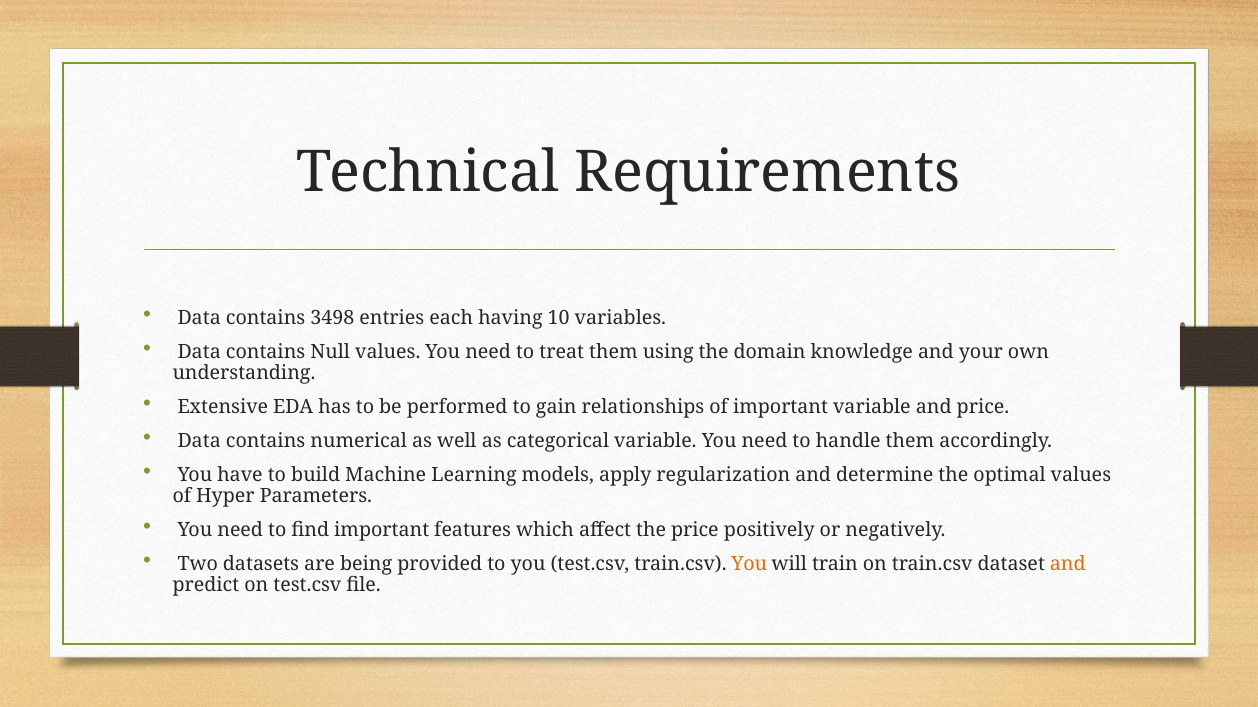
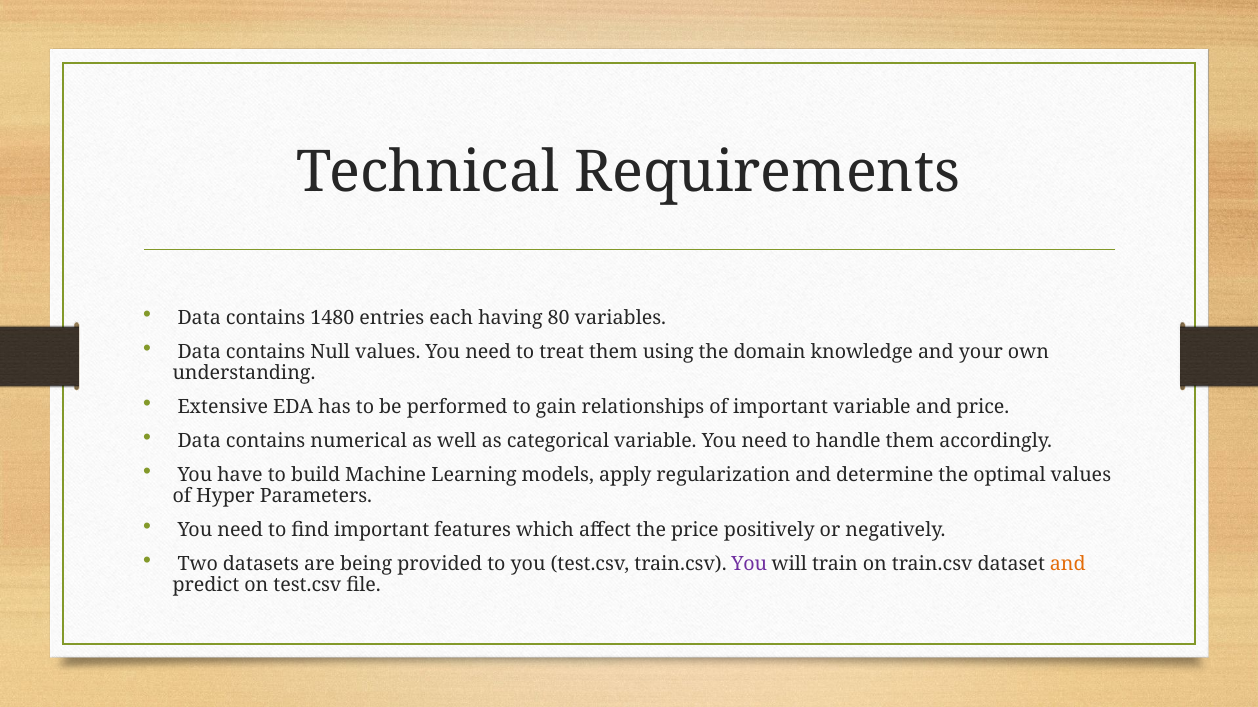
3498: 3498 -> 1480
10: 10 -> 80
You at (749, 564) colour: orange -> purple
